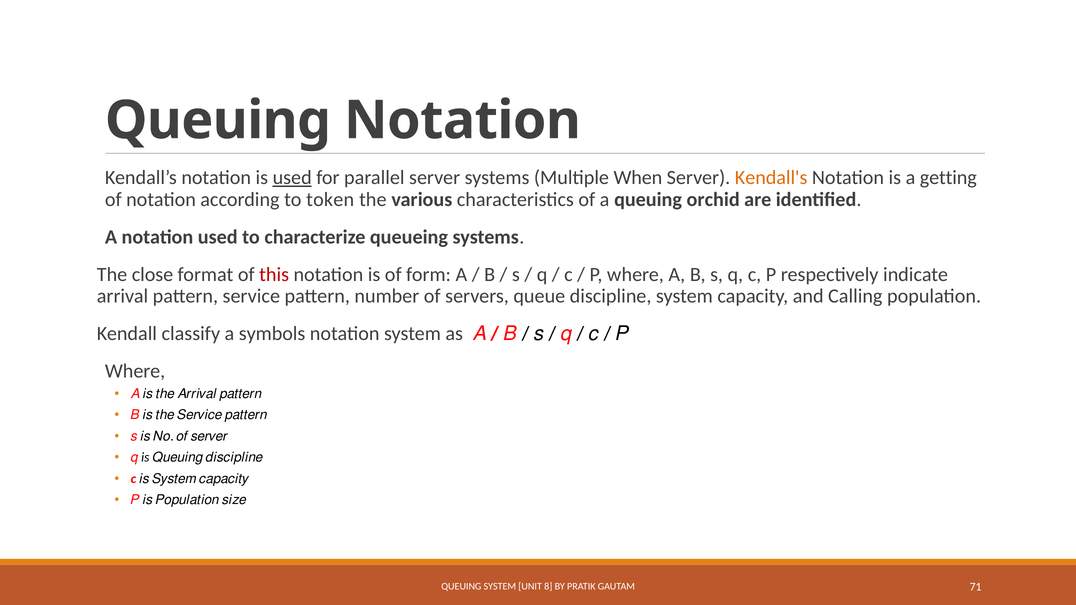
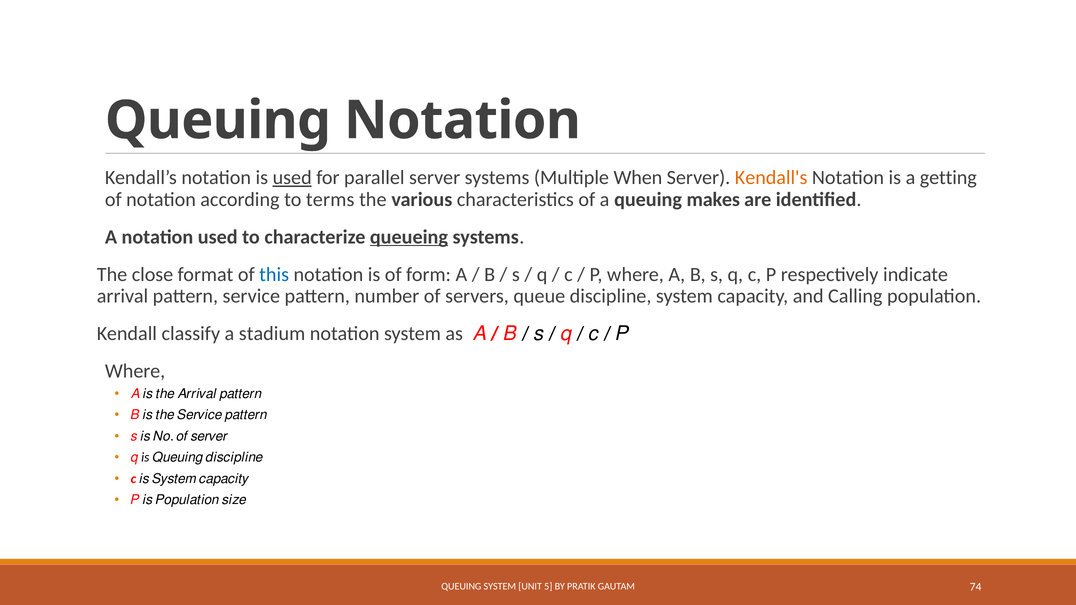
token: token -> terms
orchid: orchid -> makes
queueing underline: none -> present
this colour: red -> blue
symbols: symbols -> stadium
8: 8 -> 5
71: 71 -> 74
